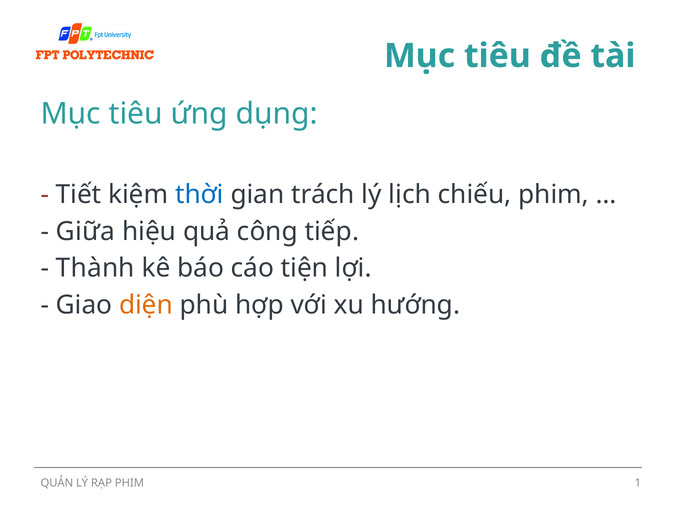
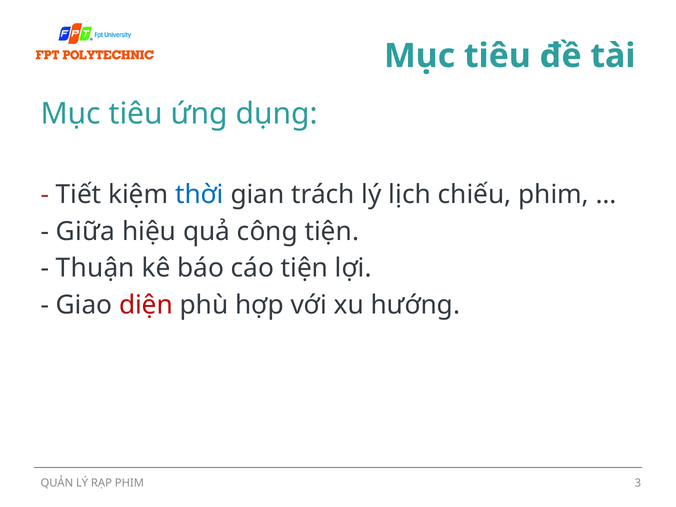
công tiếp: tiếp -> tiện
Thành: Thành -> Thuận
diện colour: orange -> red
1: 1 -> 3
